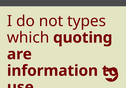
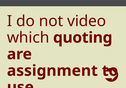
types: types -> video
information: information -> assignment
